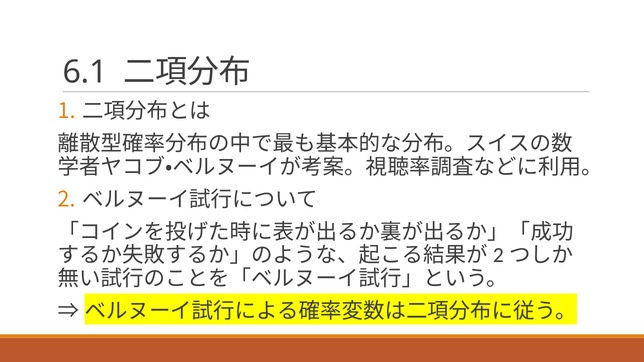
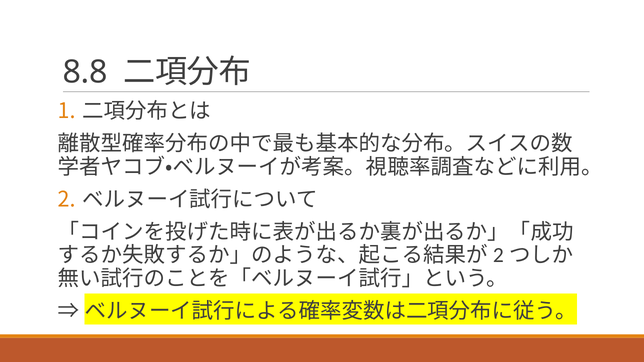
6.1: 6.1 -> 8.8
